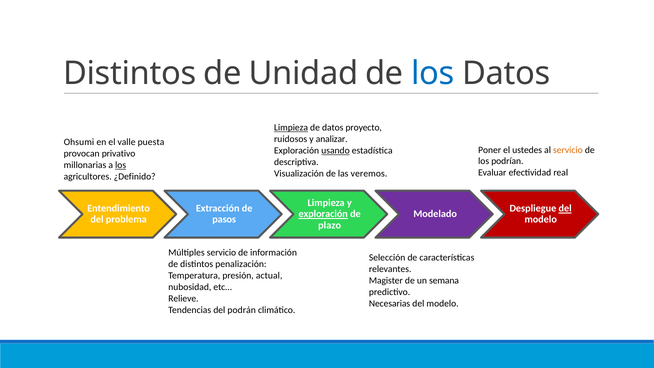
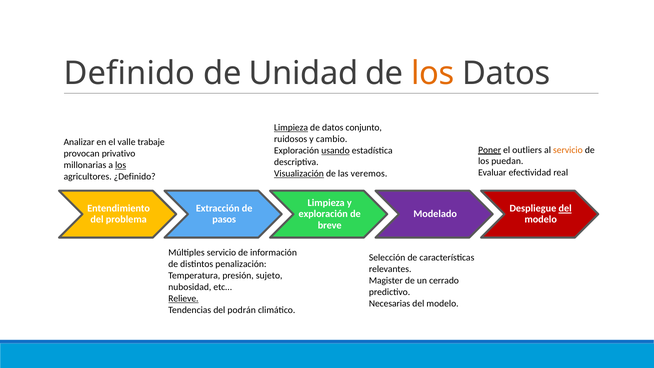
Distintos at (130, 73): Distintos -> Definido
los at (433, 73) colour: blue -> orange
proyecto: proyecto -> conjunto
analizar: analizar -> cambio
Ohsumi: Ohsumi -> Analizar
puesta: puesta -> trabaje
Poner underline: none -> present
ustedes: ustedes -> outliers
podrían: podrían -> puedan
Visualización underline: none -> present
exploración at (323, 214) underline: present -> none
plazo: plazo -> breve
actual: actual -> sujeto
semana: semana -> cerrado
Relieve underline: none -> present
